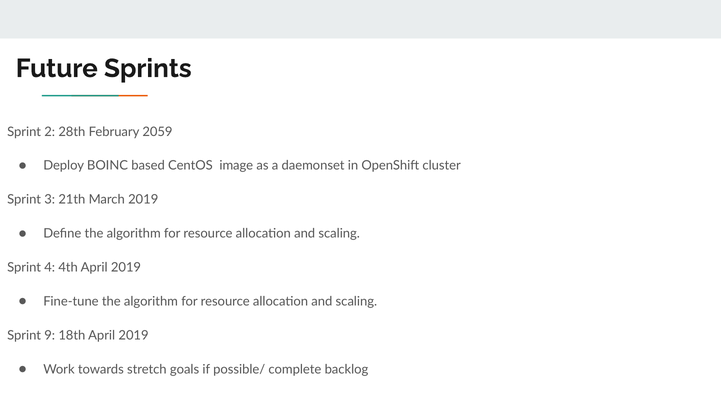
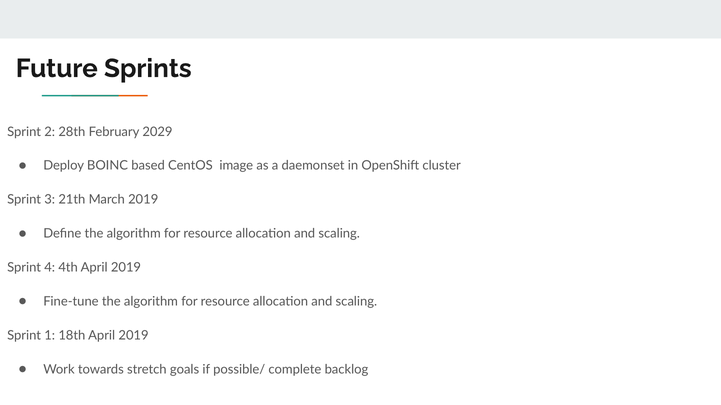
2059: 2059 -> 2029
9: 9 -> 1
